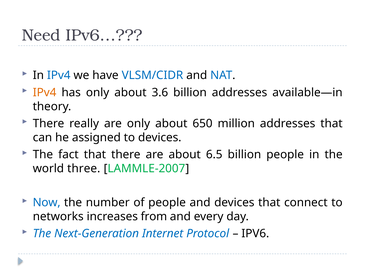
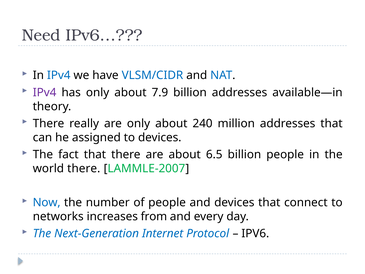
IPv4 at (45, 92) colour: orange -> purple
3.6: 3.6 -> 7.9
650: 650 -> 240
world three: three -> there
